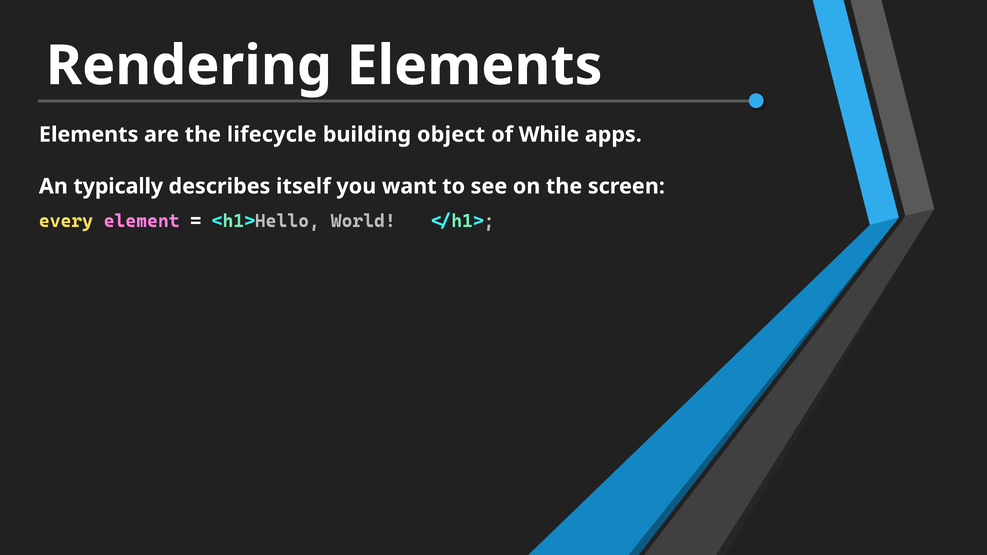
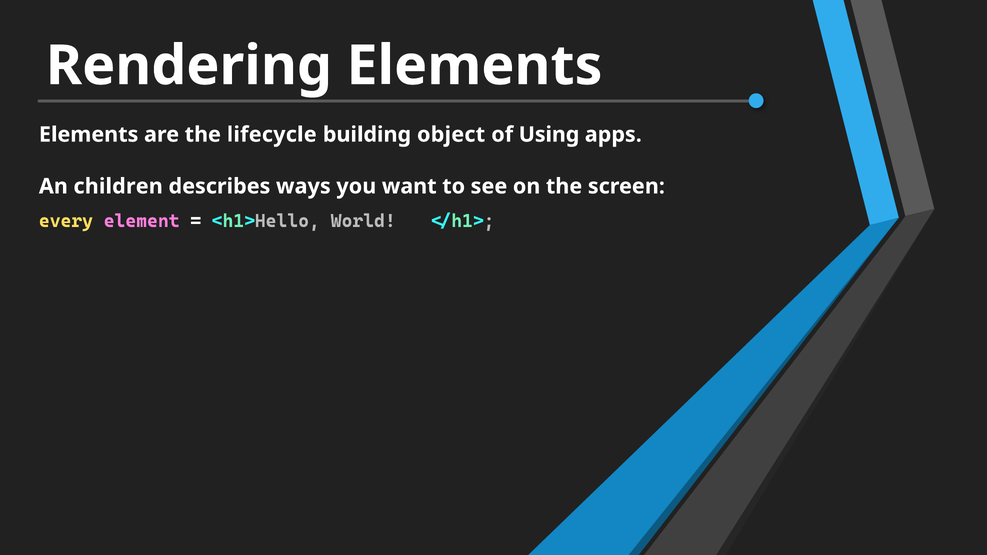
While: While -> Using
typically: typically -> children
itself: itself -> ways
